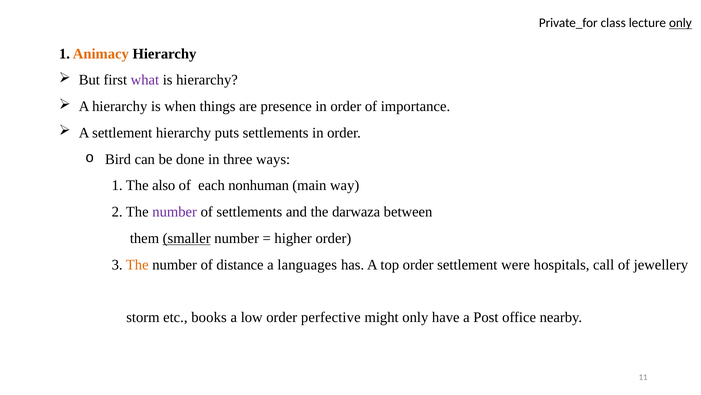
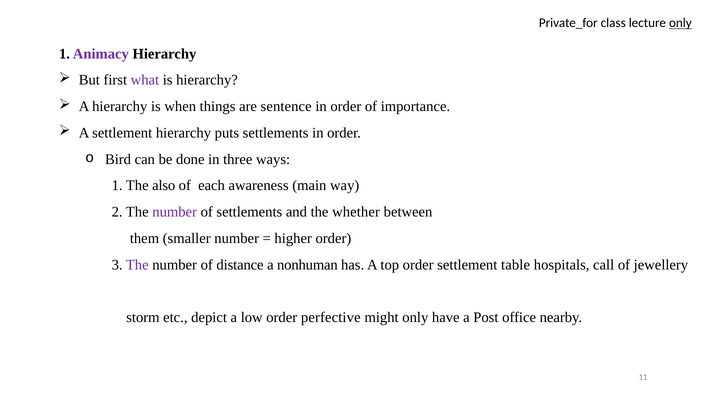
Animacy colour: orange -> purple
presence: presence -> sentence
nonhuman: nonhuman -> awareness
darwaza: darwaza -> whether
smaller underline: present -> none
The at (137, 264) colour: orange -> purple
languages: languages -> nonhuman
were: were -> table
books: books -> depict
